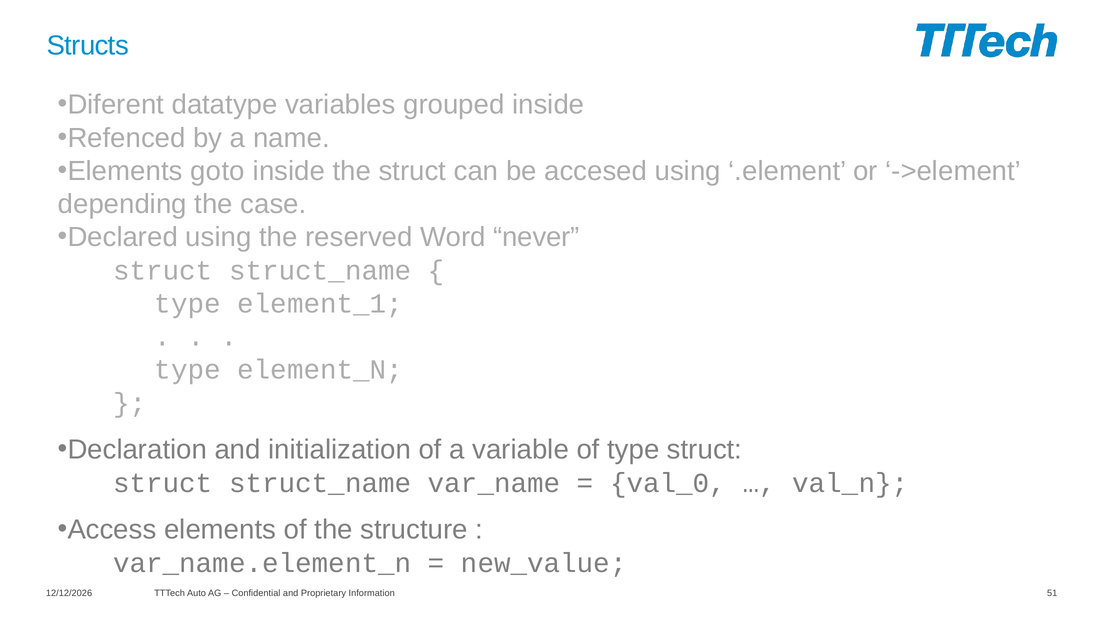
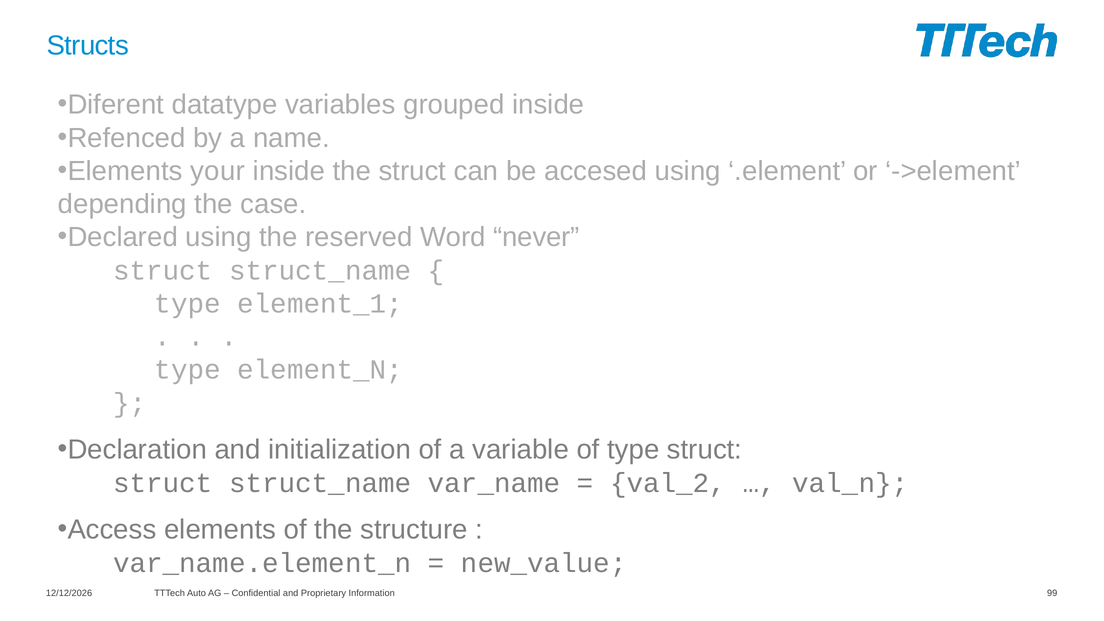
goto: goto -> your
val_0: val_0 -> val_2
51: 51 -> 99
